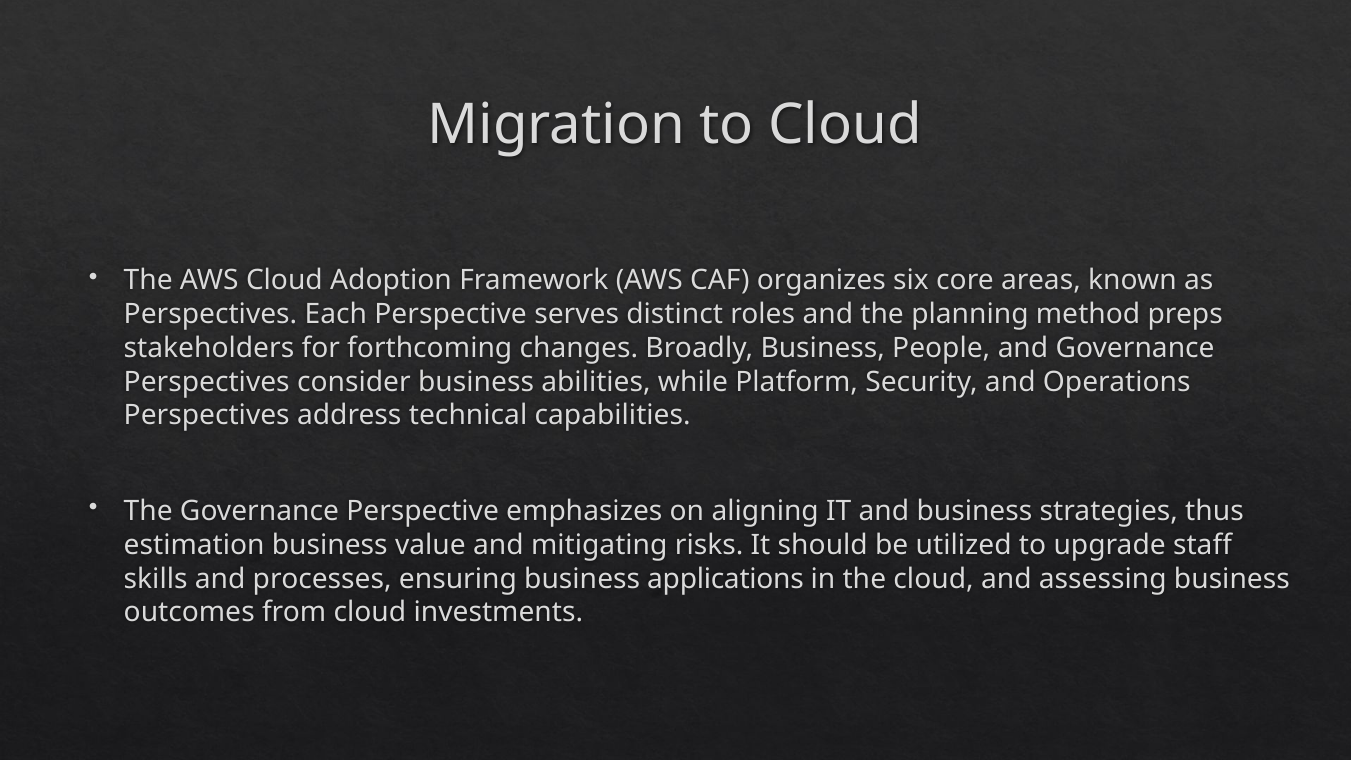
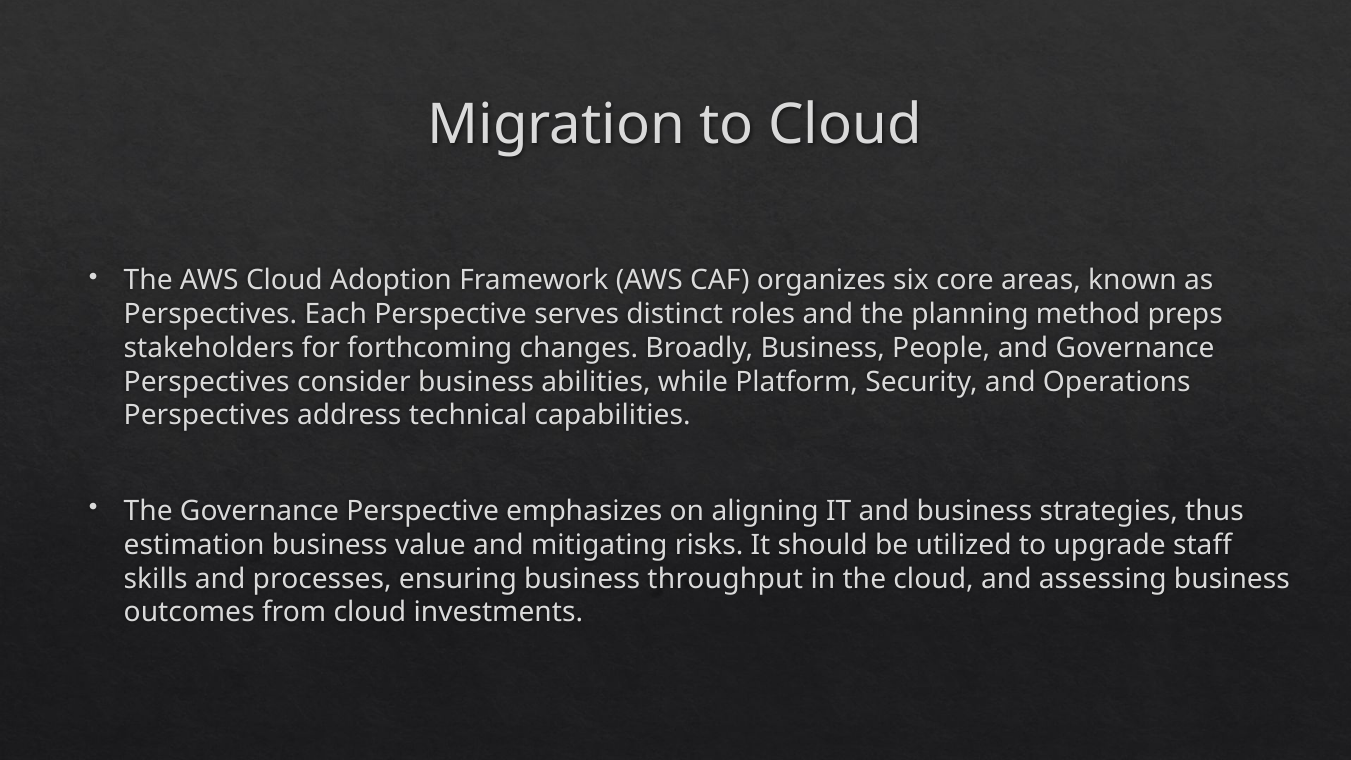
applications: applications -> throughput
